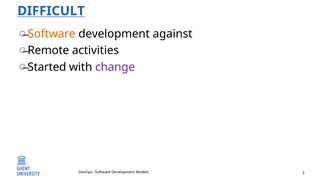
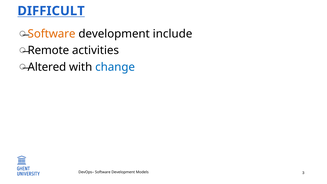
against: against -> include
Started: Started -> Altered
change colour: purple -> blue
